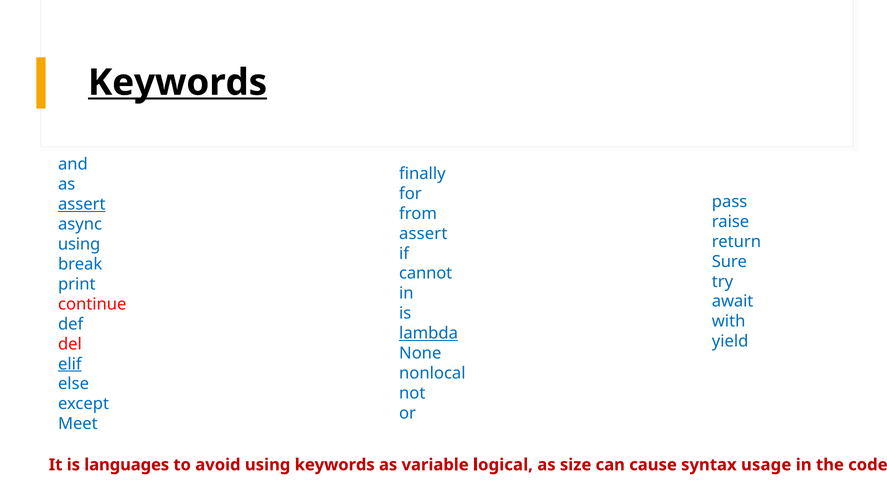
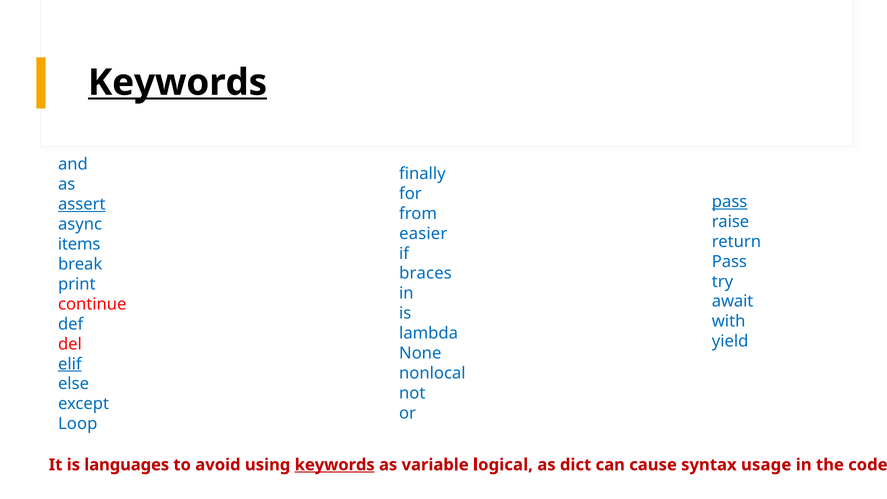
pass at (730, 202) underline: none -> present
assert at (423, 234): assert -> easier
using at (79, 244): using -> items
Sure at (729, 262): Sure -> Pass
cannot: cannot -> braces
lambda underline: present -> none
Meet: Meet -> Loop
keywords at (335, 465) underline: none -> present
size: size -> dict
